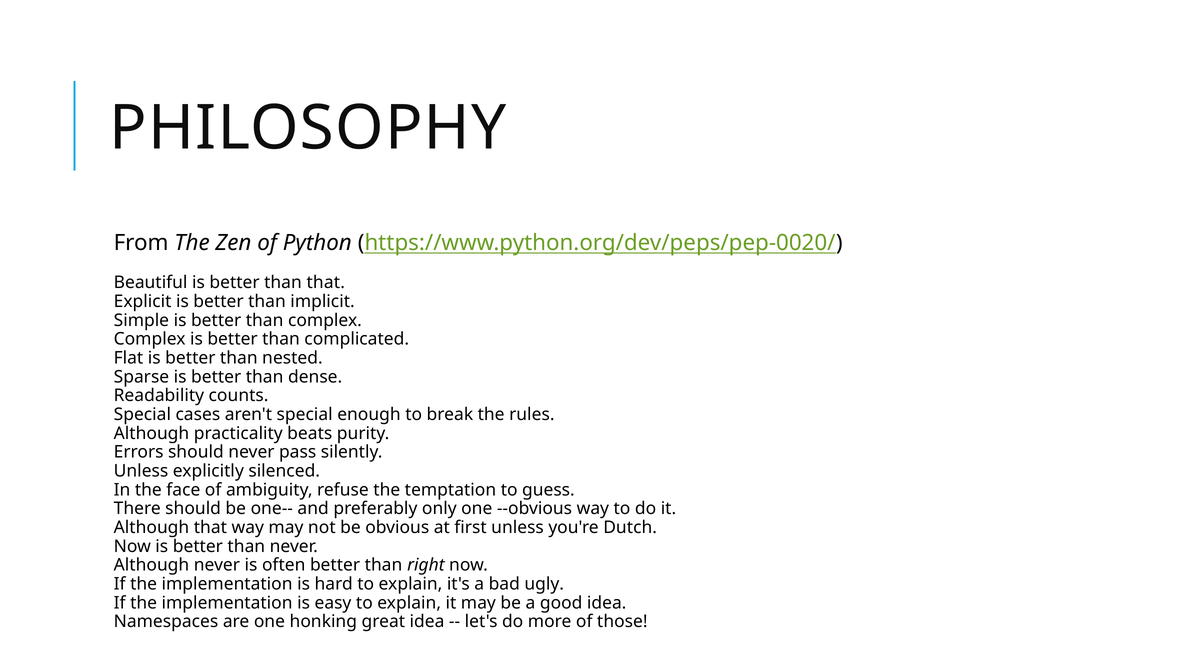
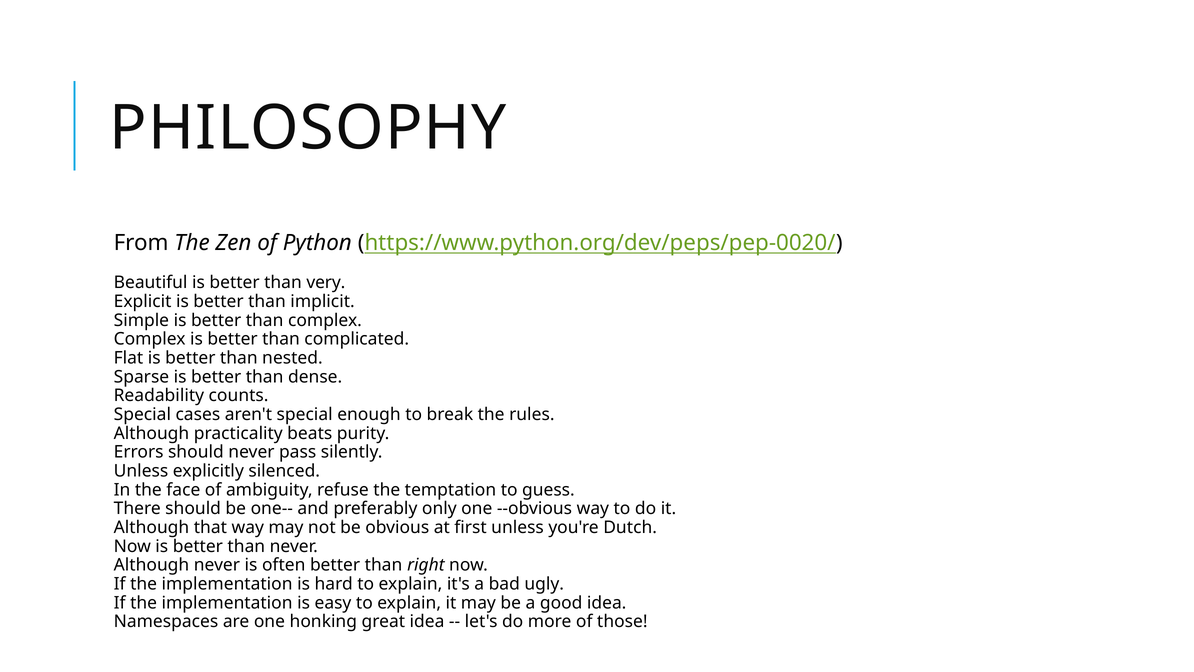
than that: that -> very
